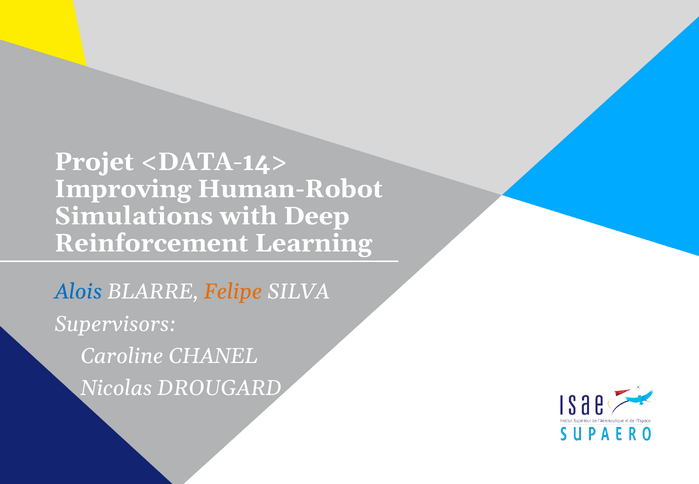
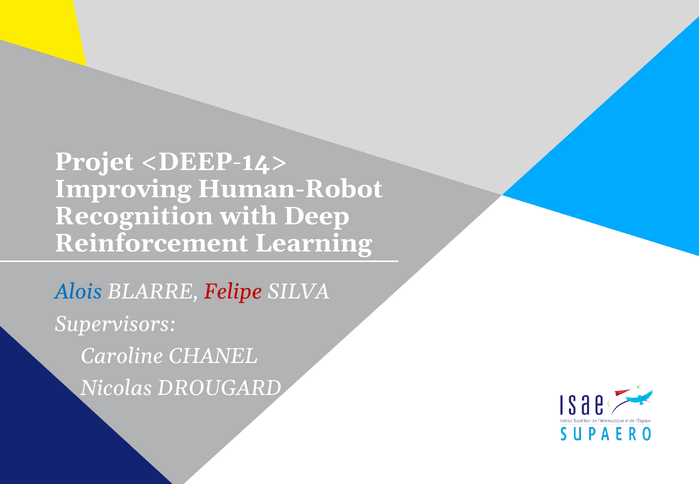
<DATA-14>: <DATA-14> -> <DEEP-14>
Simulations: Simulations -> Recognition
Felipe colour: orange -> red
